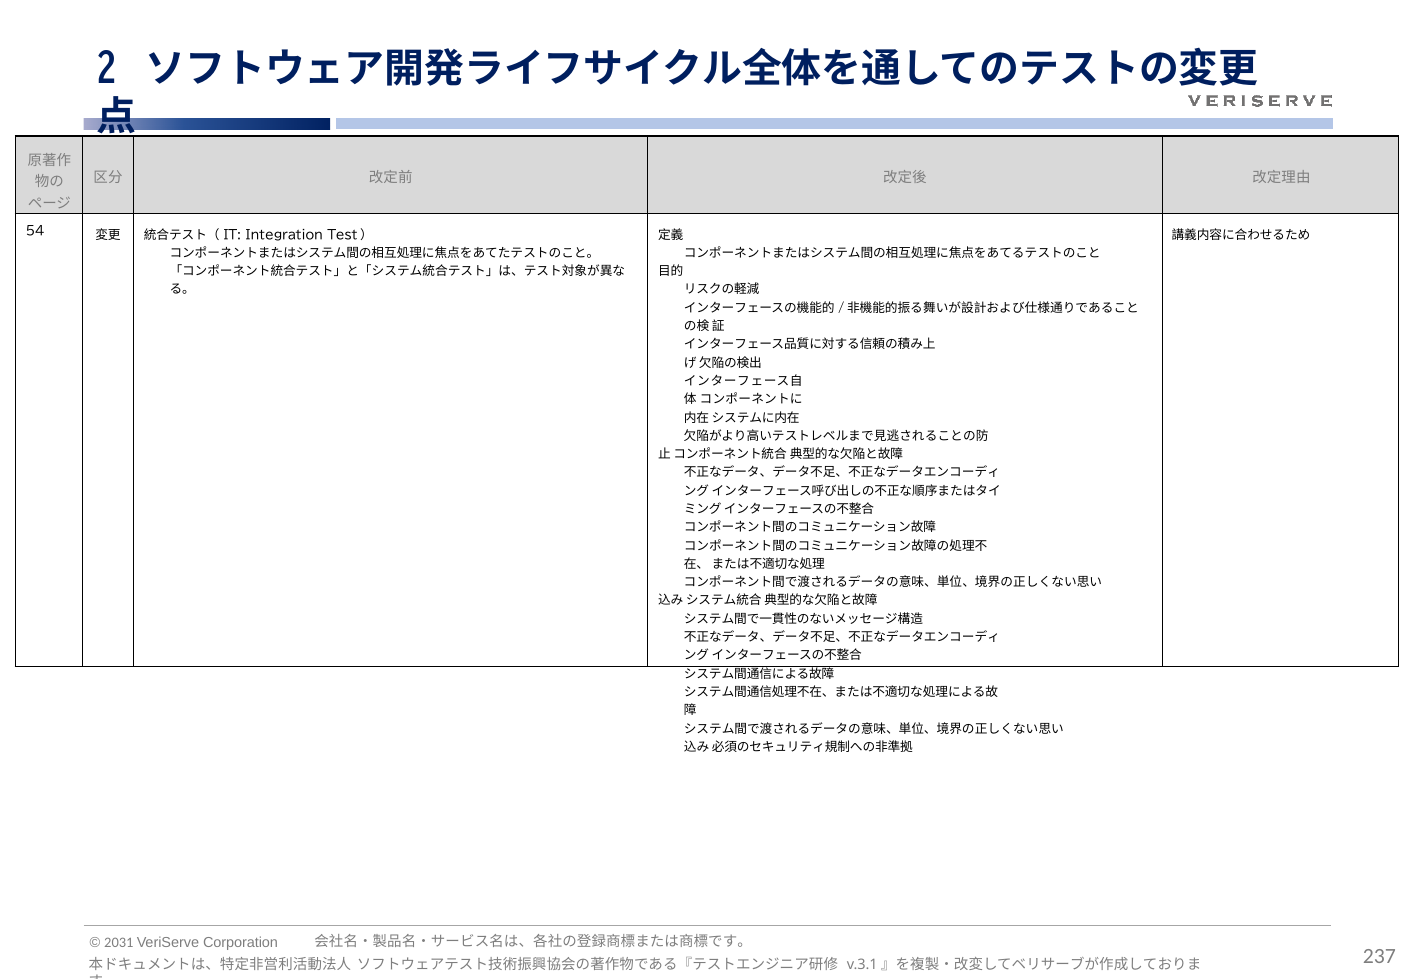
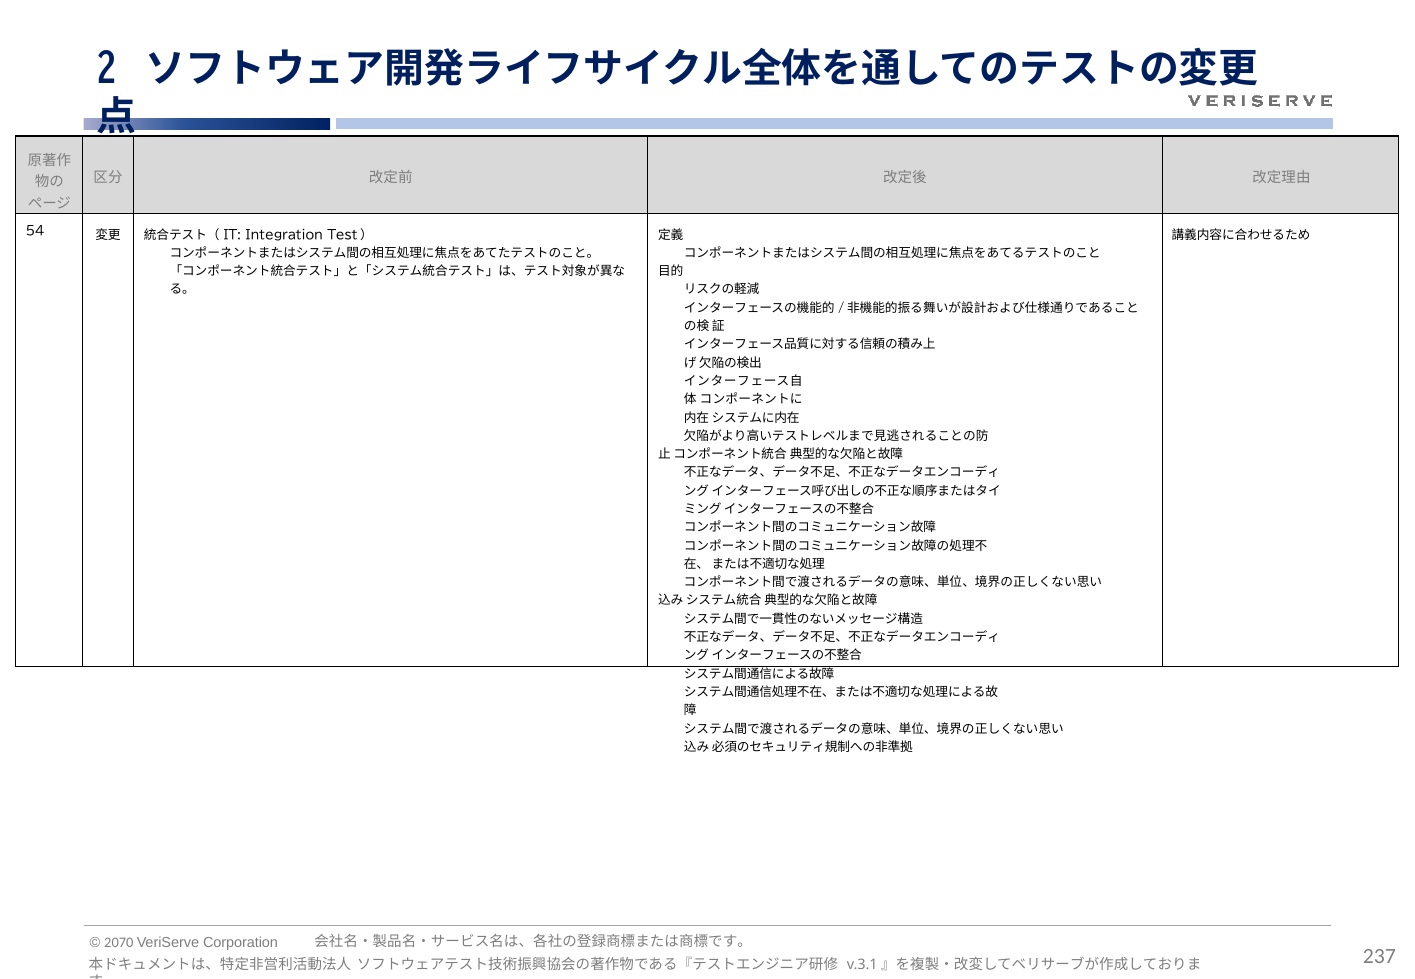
2031: 2031 -> 2070
